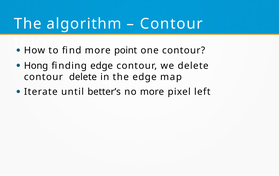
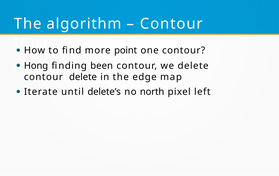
finding edge: edge -> been
better’s: better’s -> delete’s
no more: more -> north
